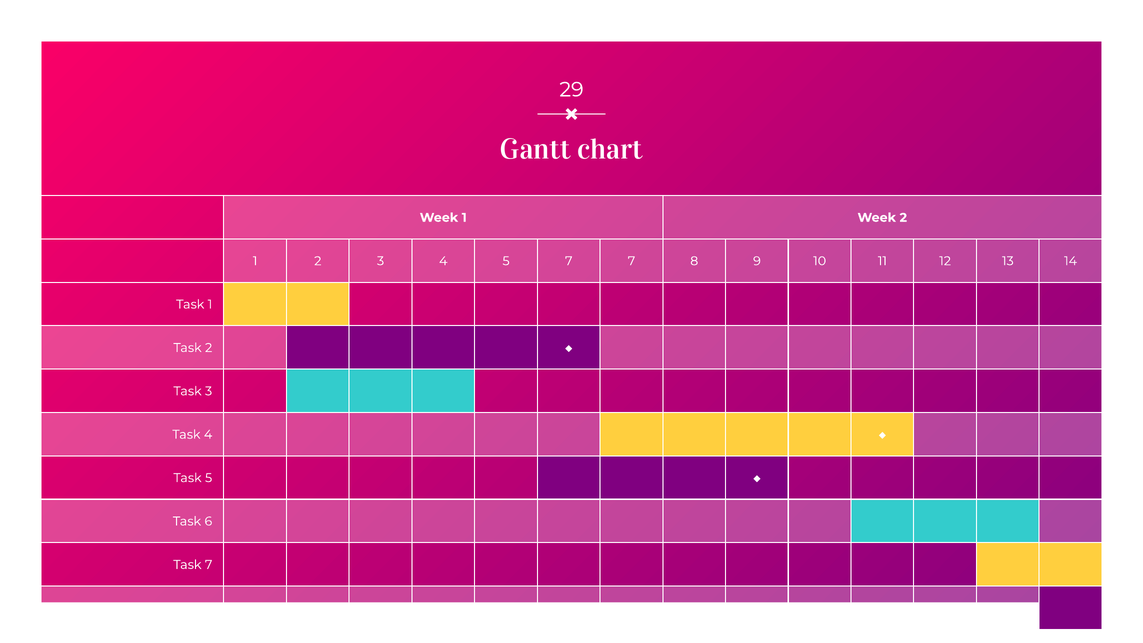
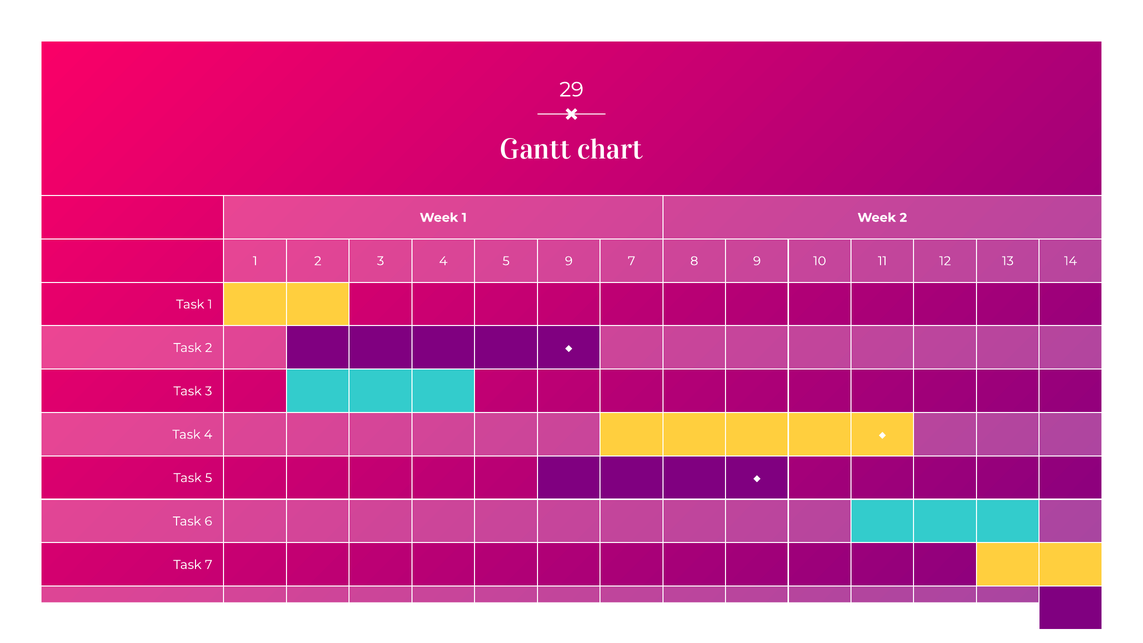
5 7: 7 -> 9
